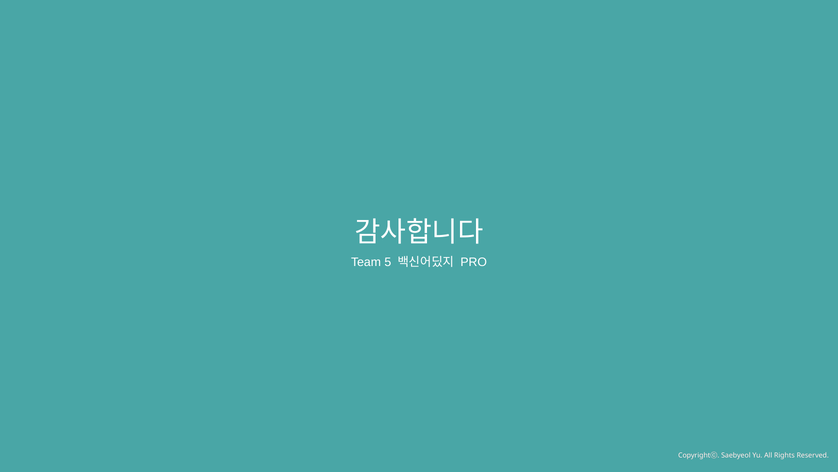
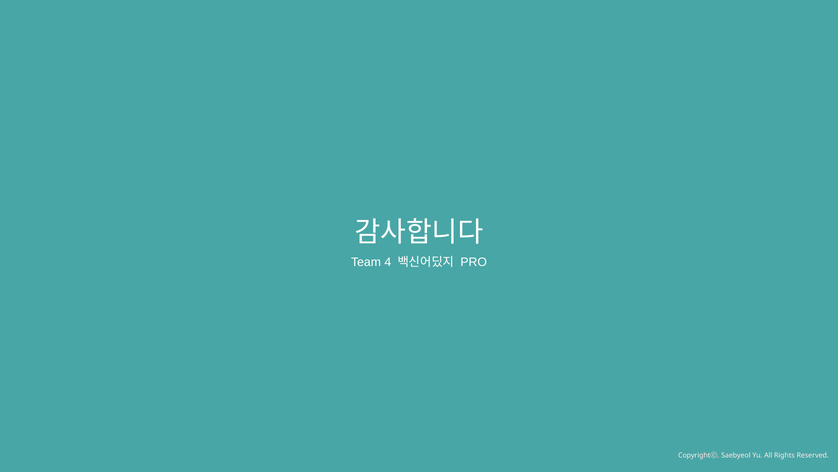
5: 5 -> 4
